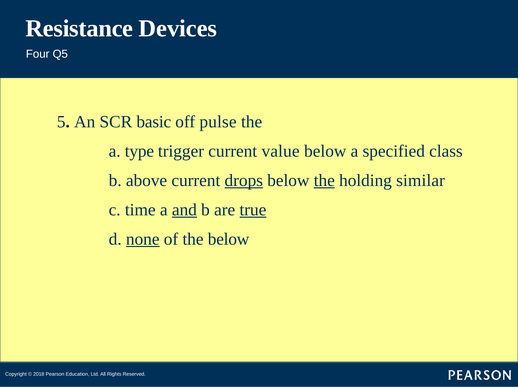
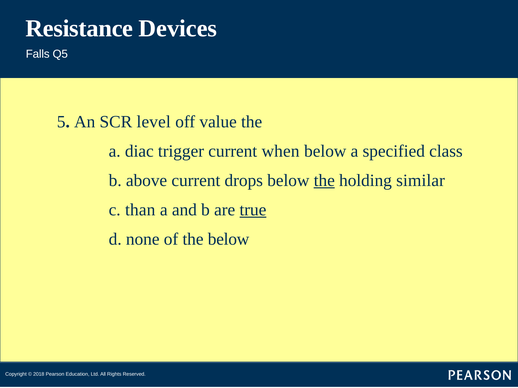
Four: Four -> Falls
basic: basic -> level
pulse: pulse -> value
type: type -> diac
value: value -> when
drops underline: present -> none
time: time -> than
and underline: present -> none
none underline: present -> none
